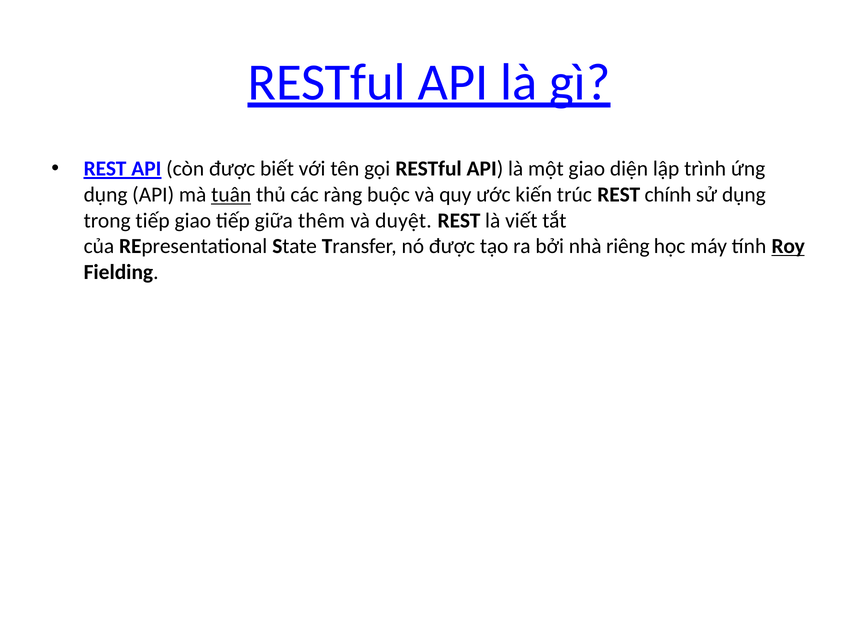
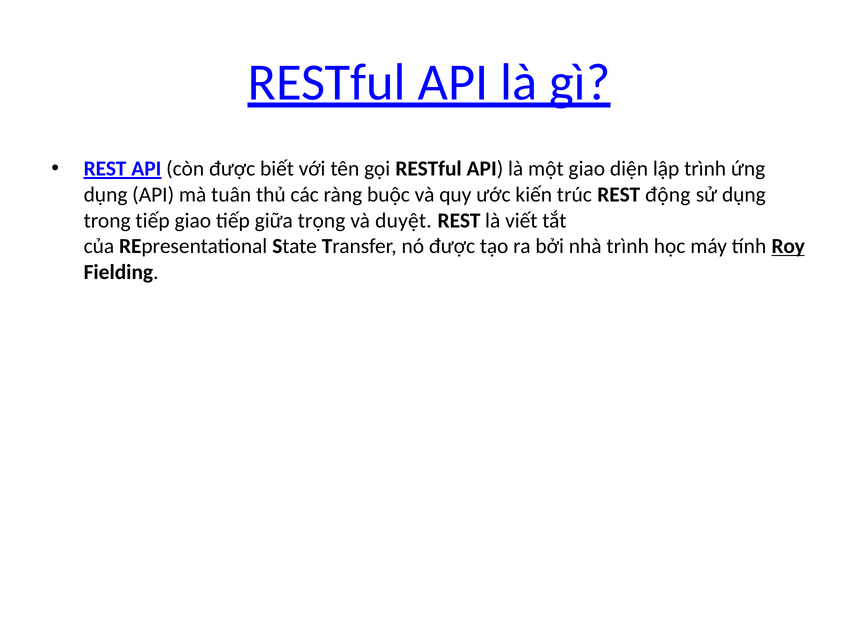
tuân underline: present -> none
chính: chính -> động
thêm: thêm -> trọng
nhà riêng: riêng -> trình
